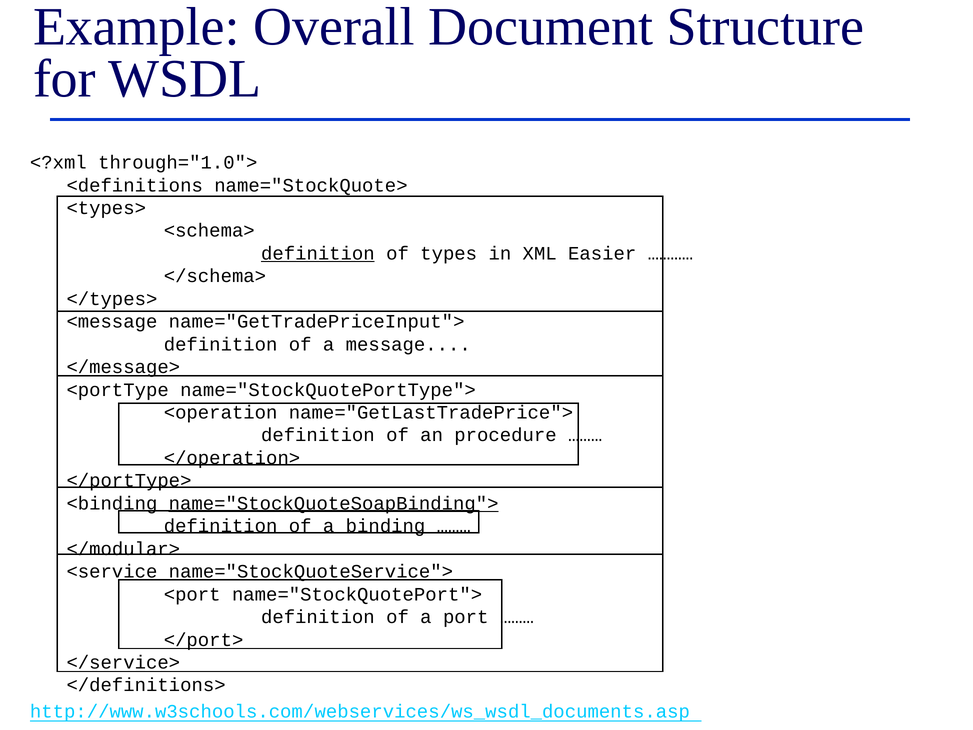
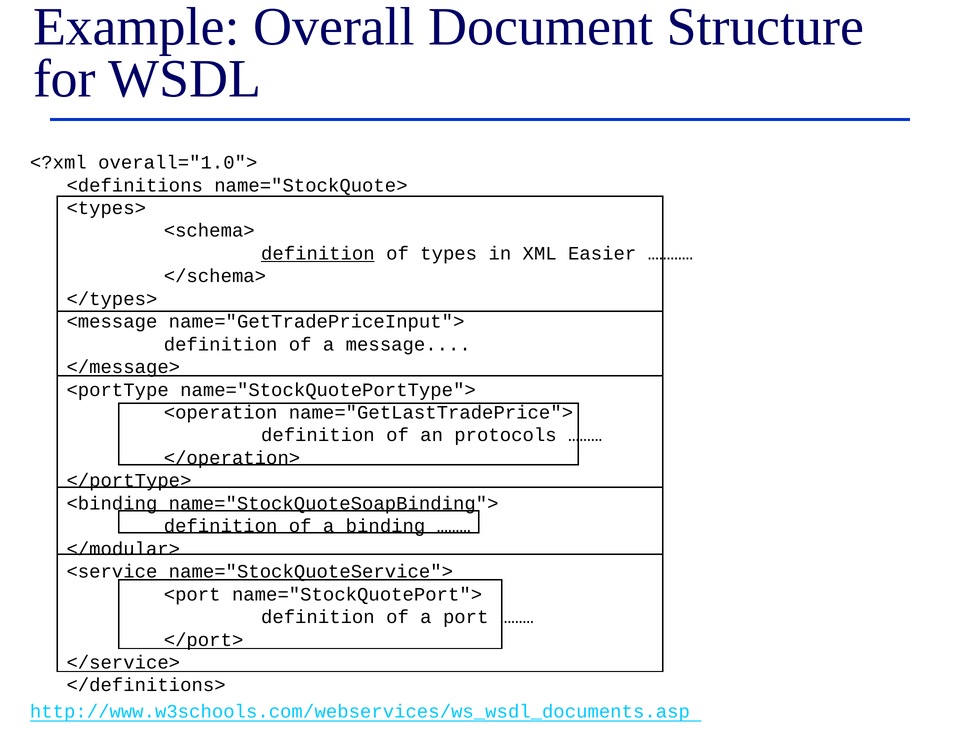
through="1.0">: through="1.0"> -> overall="1.0">
procedure: procedure -> protocols
name="StockQuoteSoapBinding"> underline: present -> none
